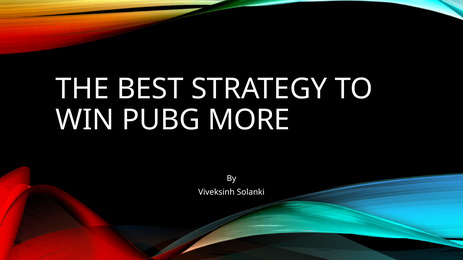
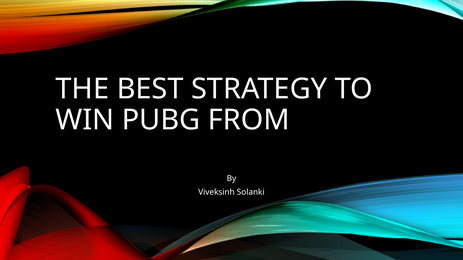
MORE: MORE -> FROM
